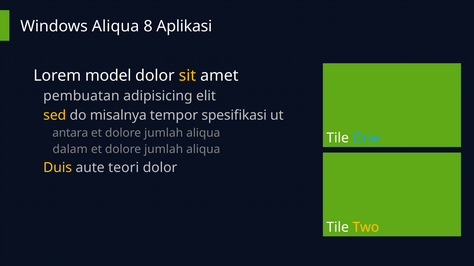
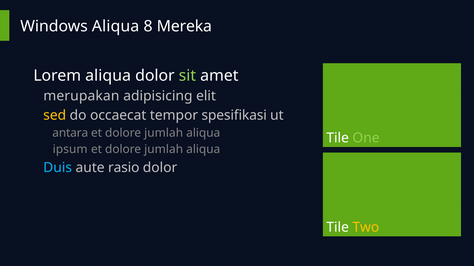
Aplikasi: Aplikasi -> Mereka
Lorem model: model -> aliqua
sit colour: yellow -> light green
pembuatan: pembuatan -> merupakan
misalnya: misalnya -> occaecat
One colour: light blue -> light green
dalam: dalam -> ipsum
Duis colour: yellow -> light blue
teori: teori -> rasio
